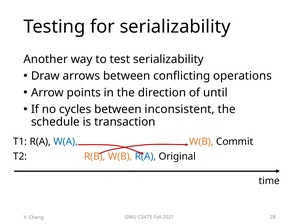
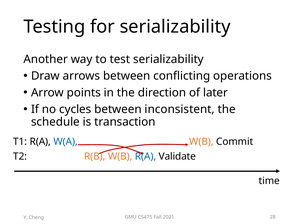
until: until -> later
Original: Original -> Validate
